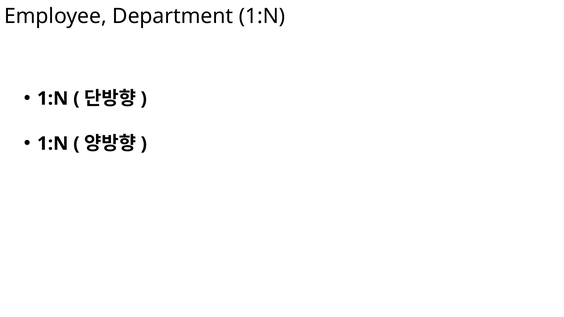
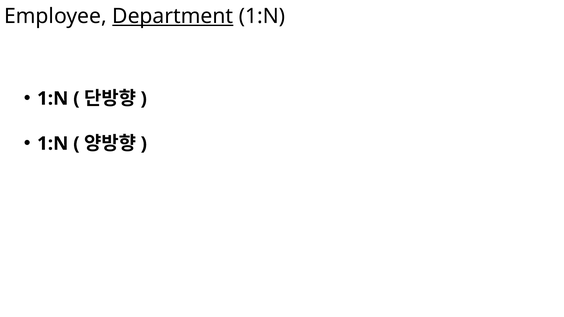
Department underline: none -> present
